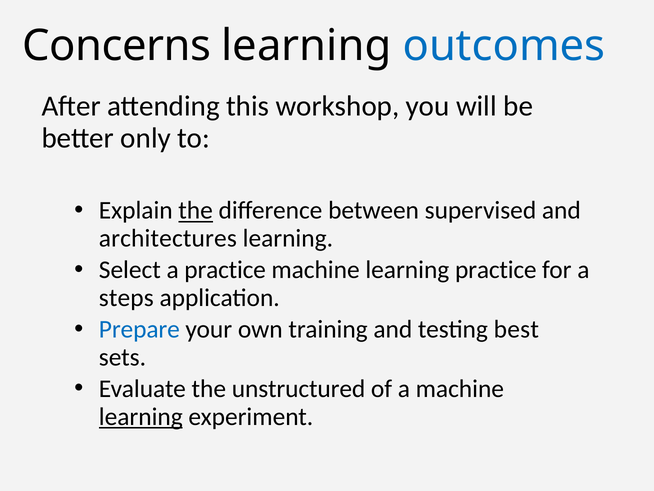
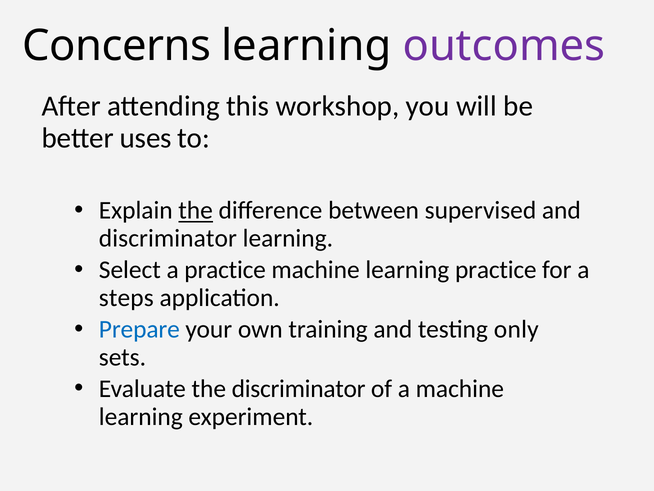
outcomes colour: blue -> purple
only: only -> uses
architectures at (168, 238): architectures -> discriminator
best: best -> only
the unstructured: unstructured -> discriminator
learning at (141, 416) underline: present -> none
